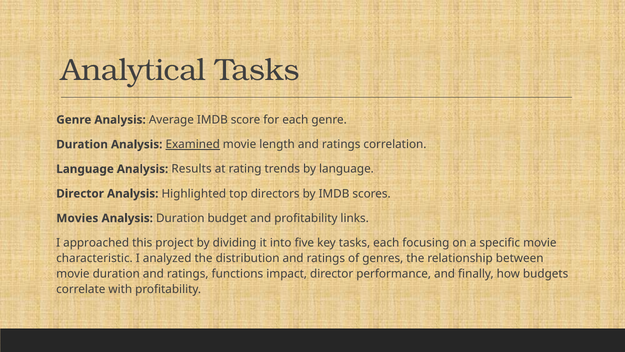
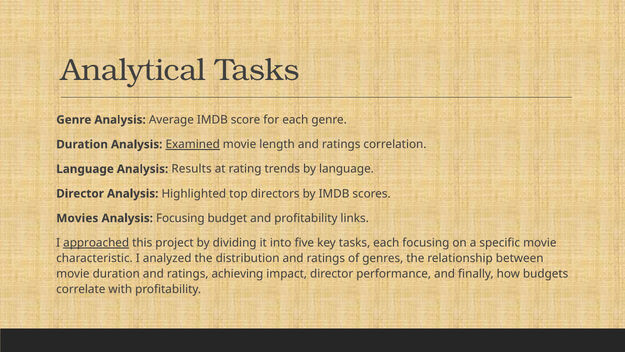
Analysis Duration: Duration -> Focusing
approached underline: none -> present
functions: functions -> achieving
